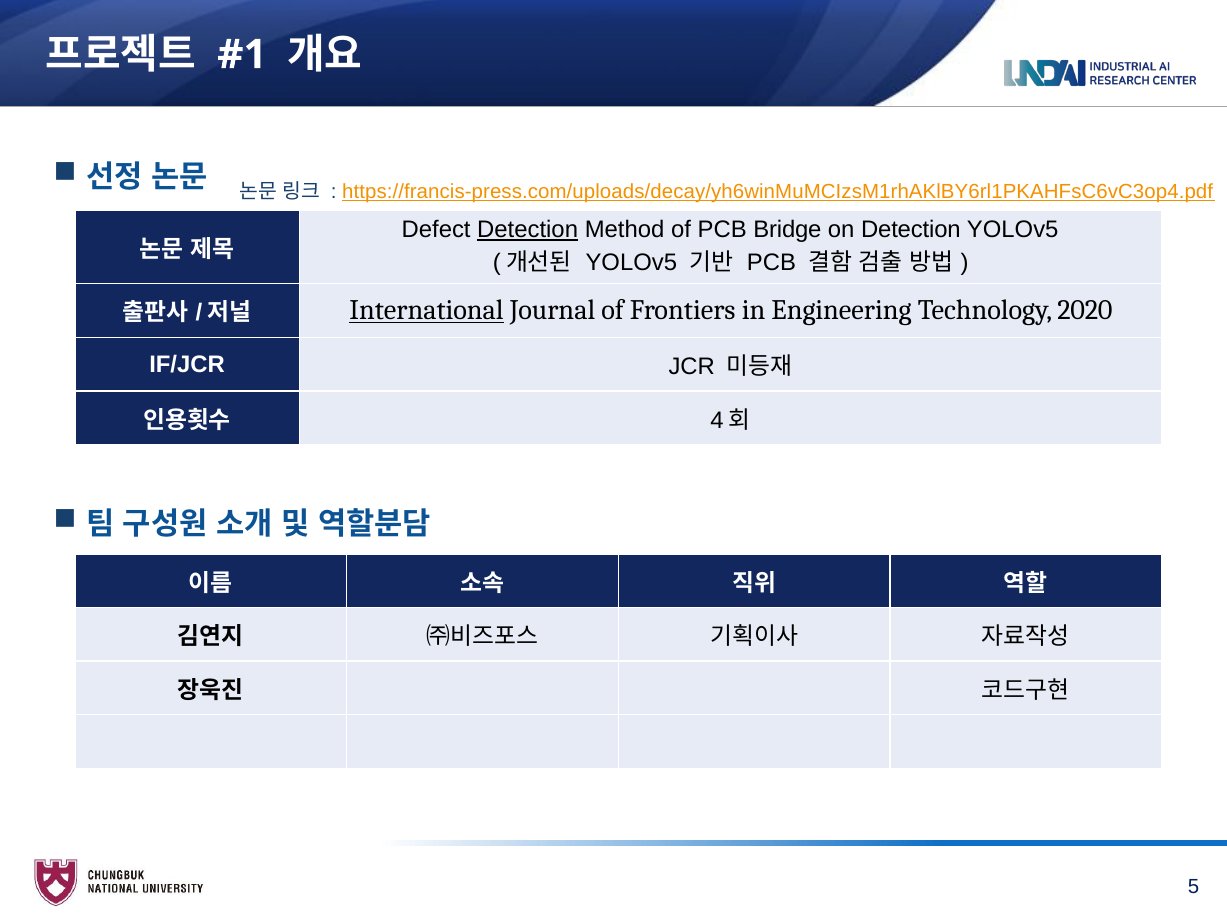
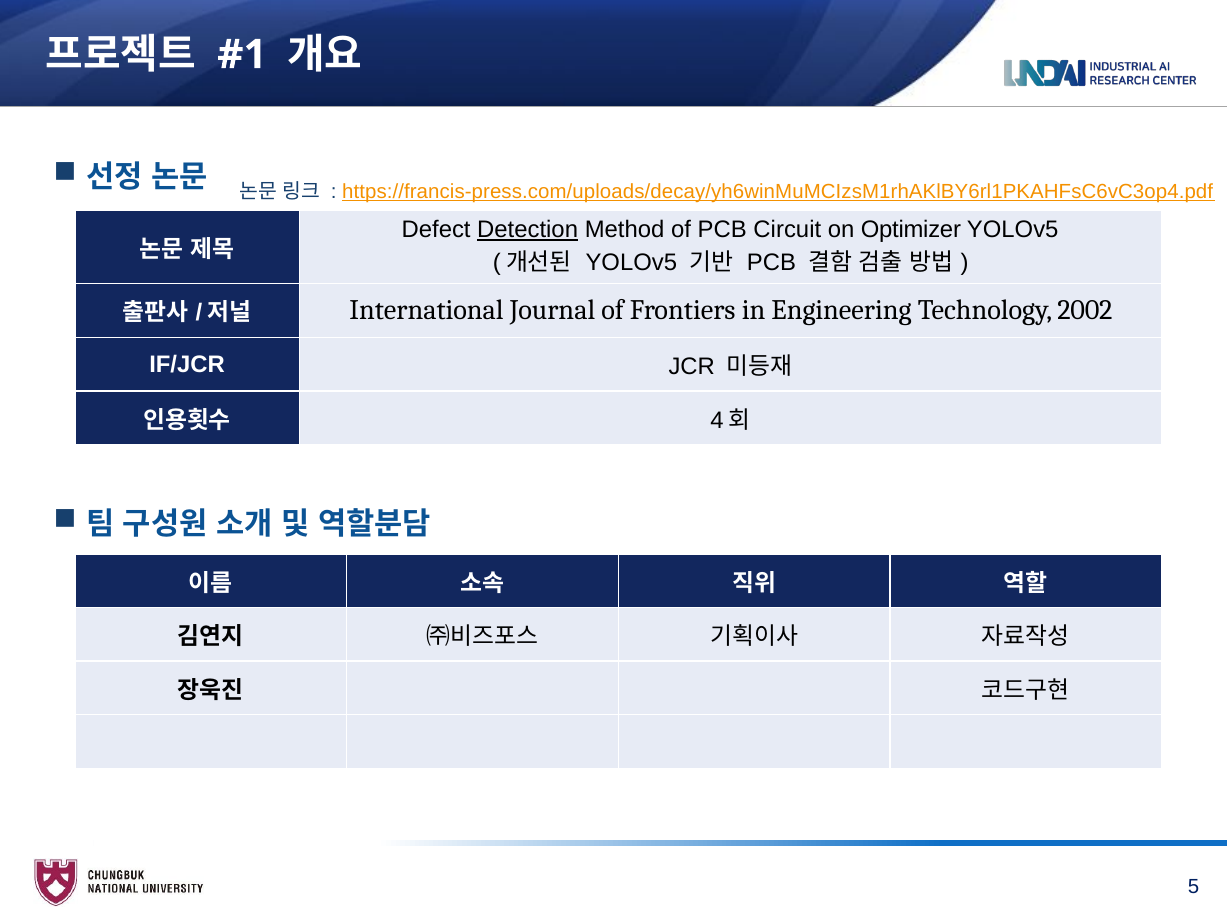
Bridge: Bridge -> Circuit
on Detection: Detection -> Optimizer
International underline: present -> none
2020: 2020 -> 2002
